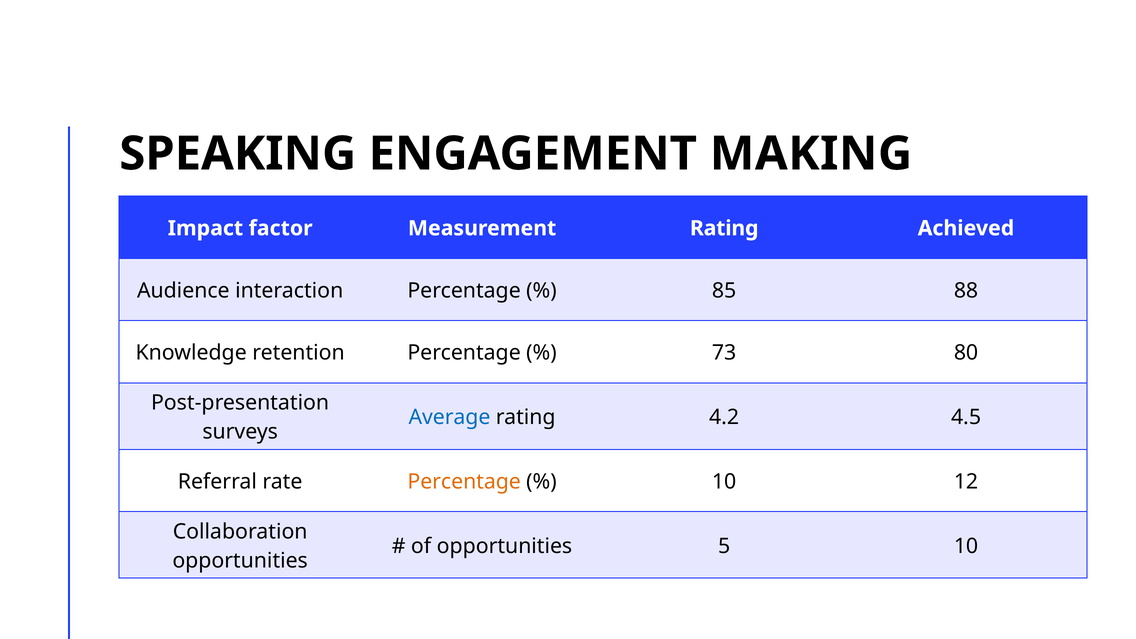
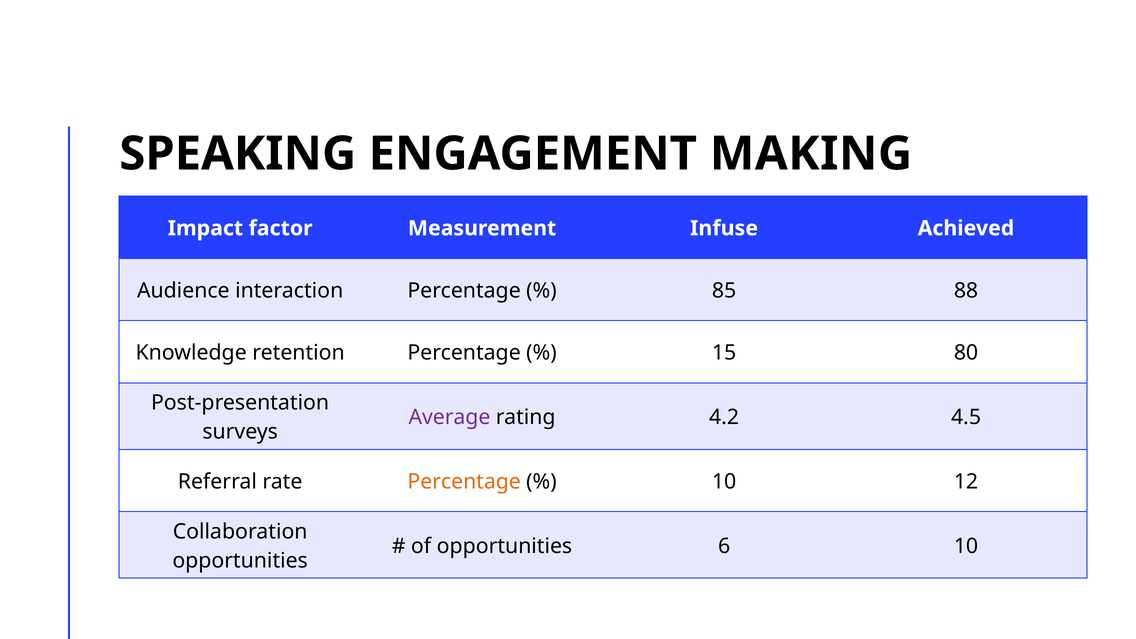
Measurement Rating: Rating -> Infuse
73: 73 -> 15
Average colour: blue -> purple
5: 5 -> 6
